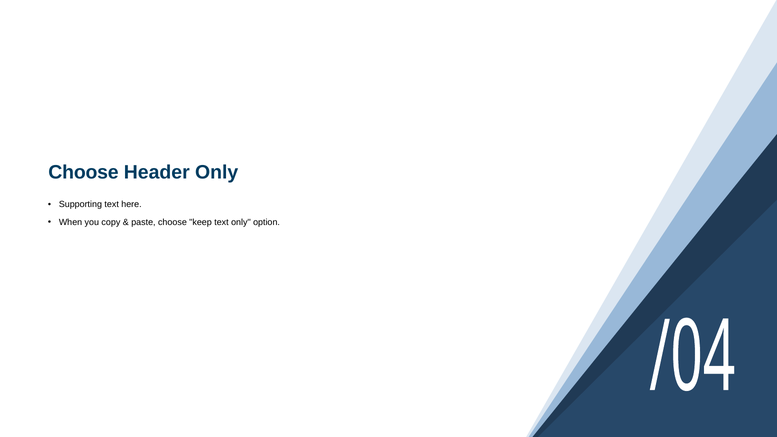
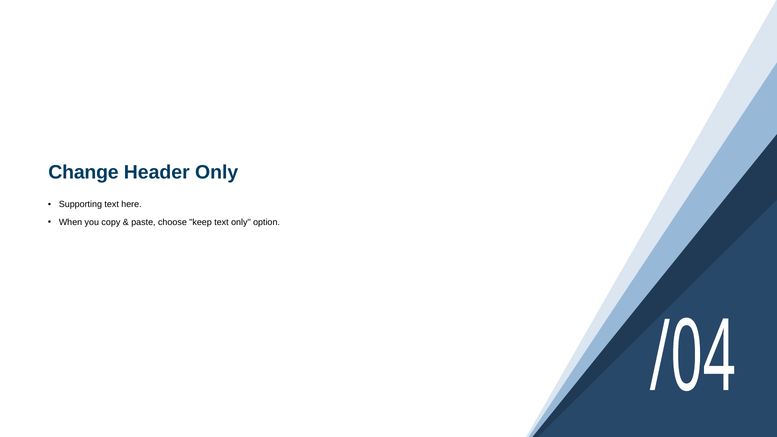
Choose at (84, 173): Choose -> Change
